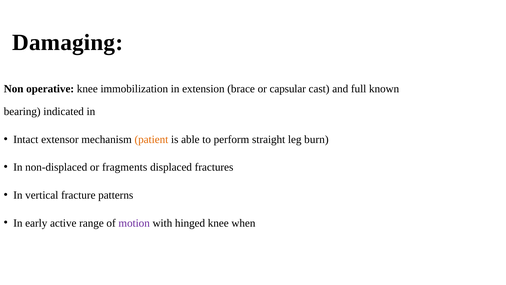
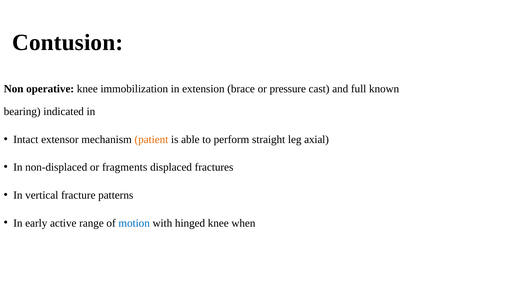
Damaging: Damaging -> Contusion
capsular: capsular -> pressure
burn: burn -> axial
motion colour: purple -> blue
